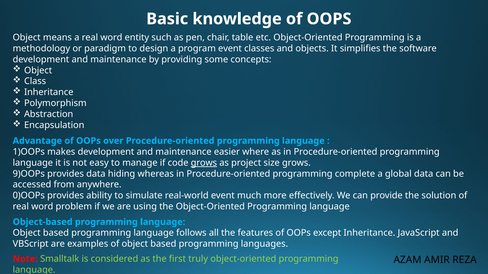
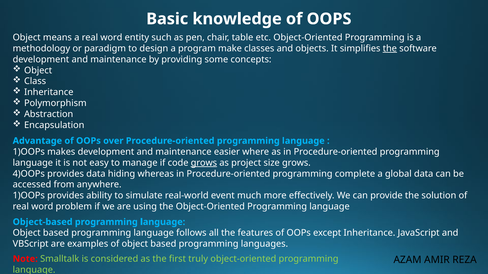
program event: event -> make
the at (390, 49) underline: none -> present
9)OOPs: 9)OOPs -> 4)OOPs
0)OOPs at (29, 196): 0)OOPs -> 1)OOPs
